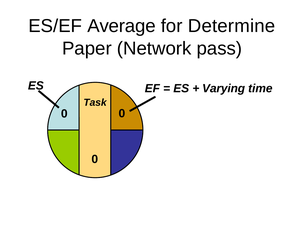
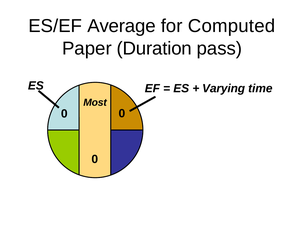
Determine: Determine -> Computed
Network: Network -> Duration
Task: Task -> Most
